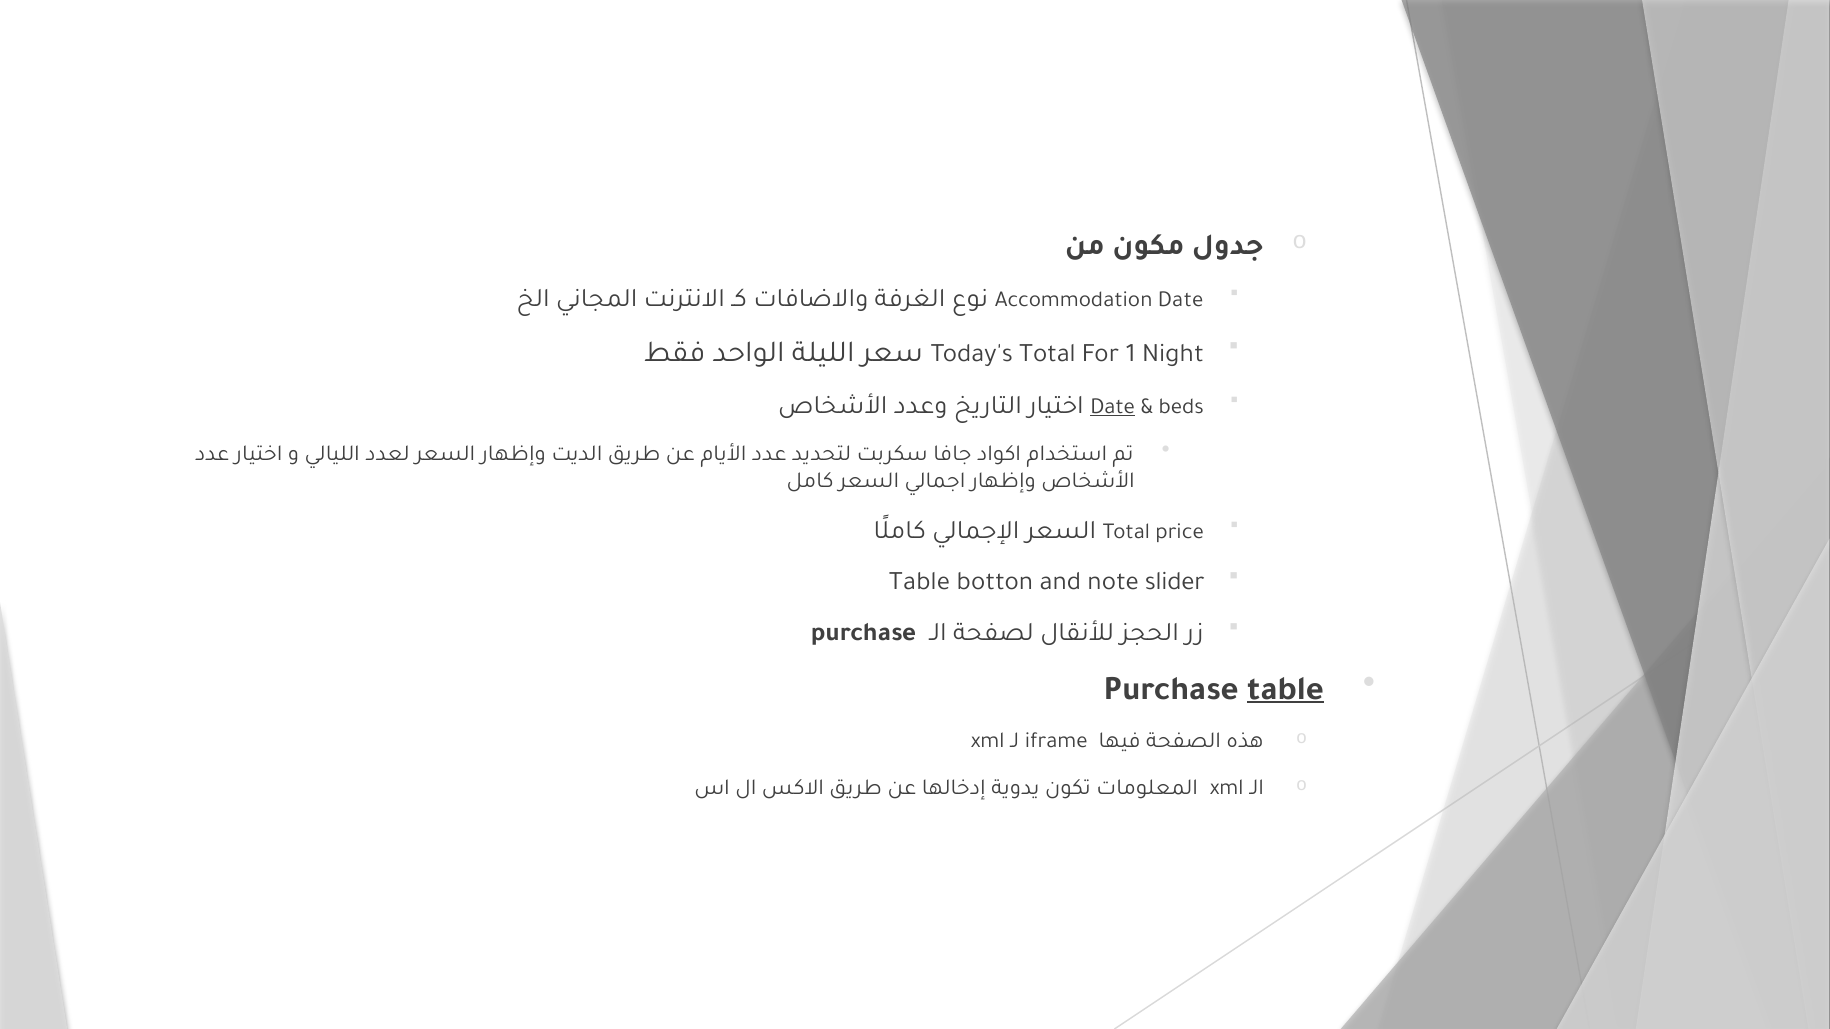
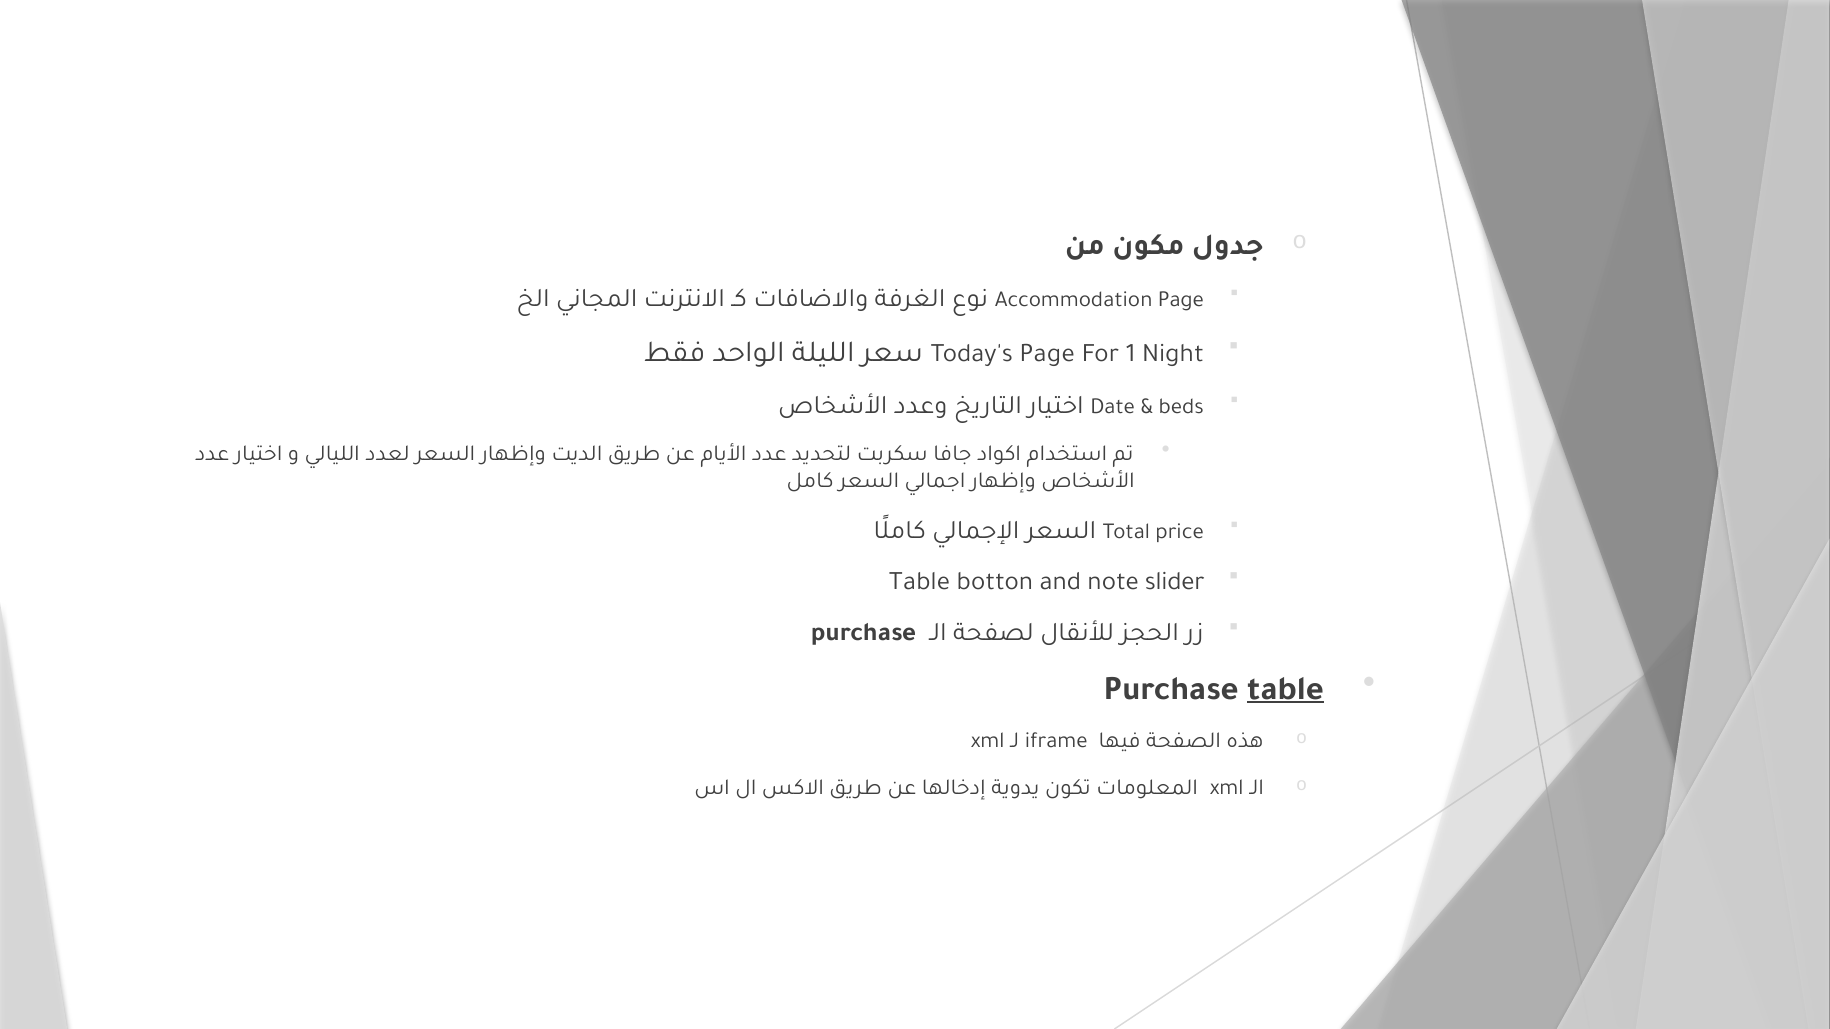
Accommodation Date: Date -> Page
Today's Total: Total -> Page
Date at (1113, 406) underline: present -> none
